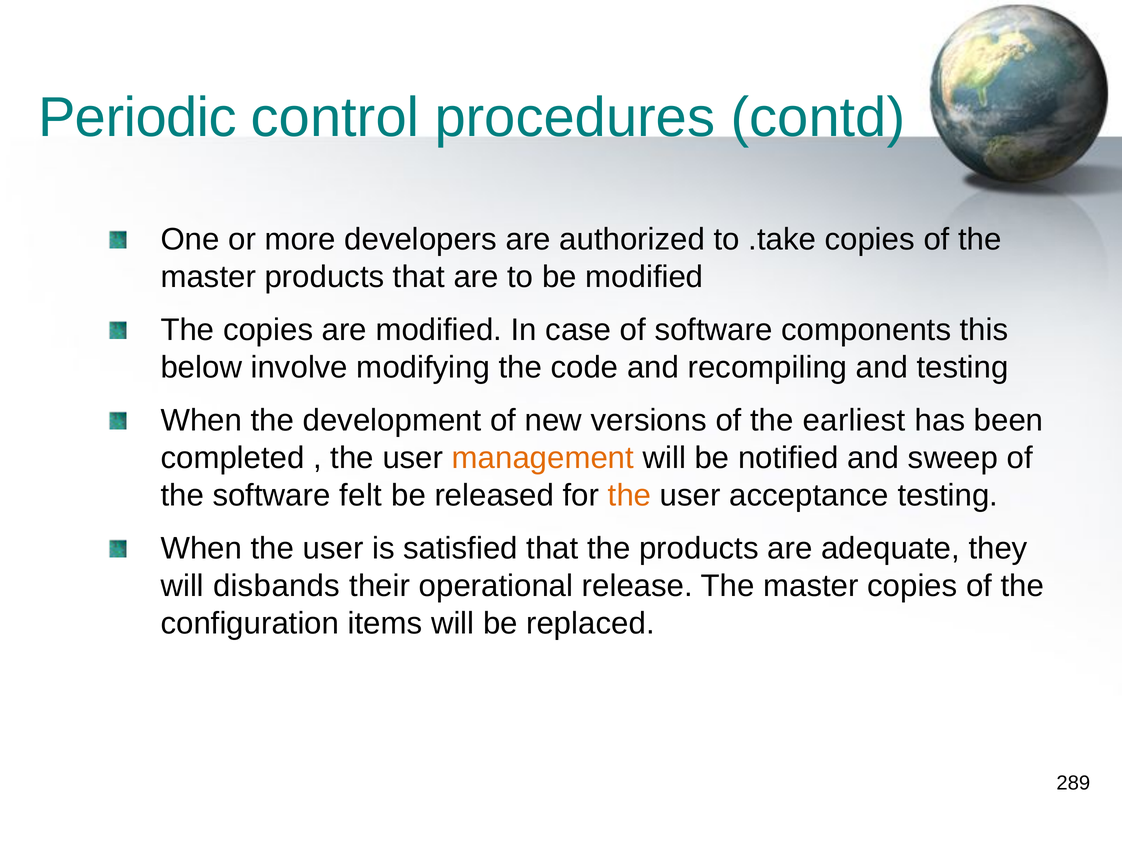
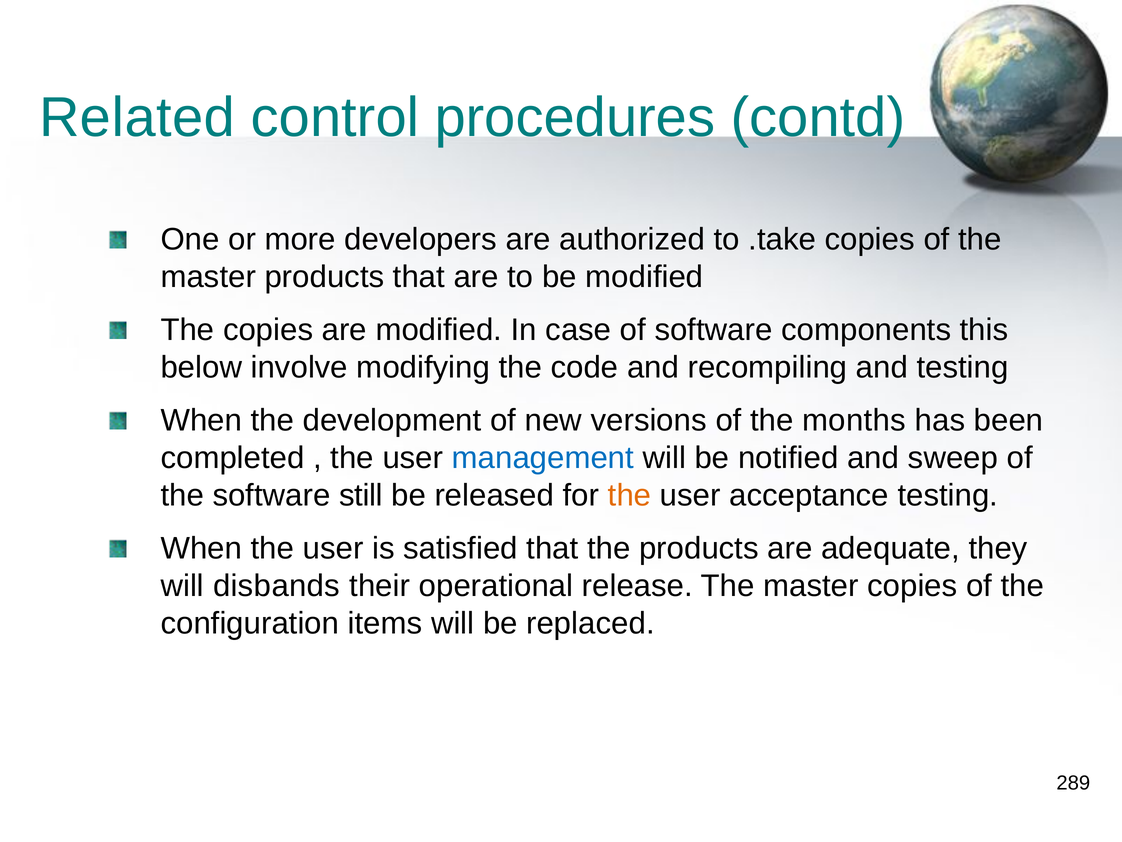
Periodic: Periodic -> Related
earliest: earliest -> months
management colour: orange -> blue
felt: felt -> still
